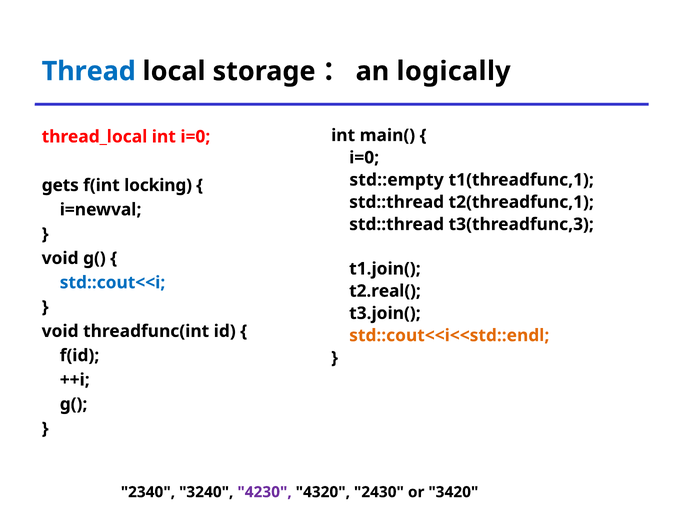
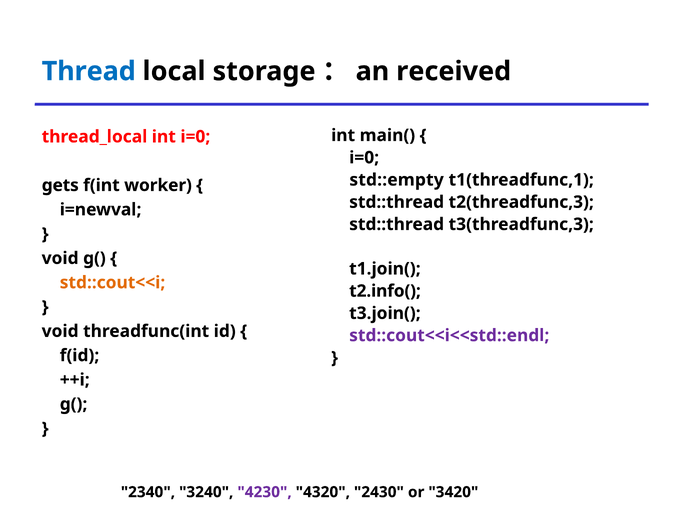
logically: logically -> received
locking: locking -> worker
t2(threadfunc,1: t2(threadfunc,1 -> t2(threadfunc,3
std::cout<<i colour: blue -> orange
t2.real(: t2.real( -> t2.info(
std::cout<<i<<std::endl colour: orange -> purple
